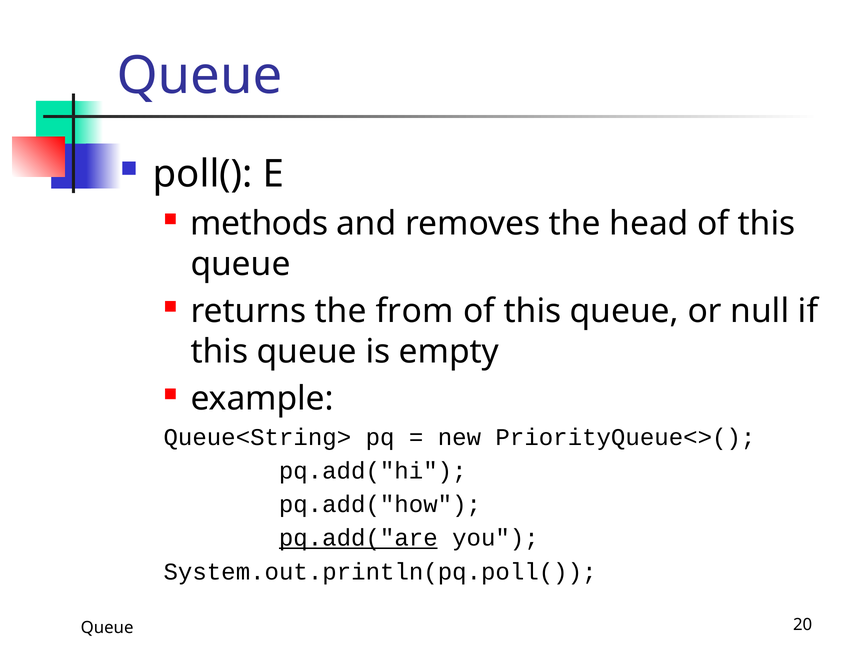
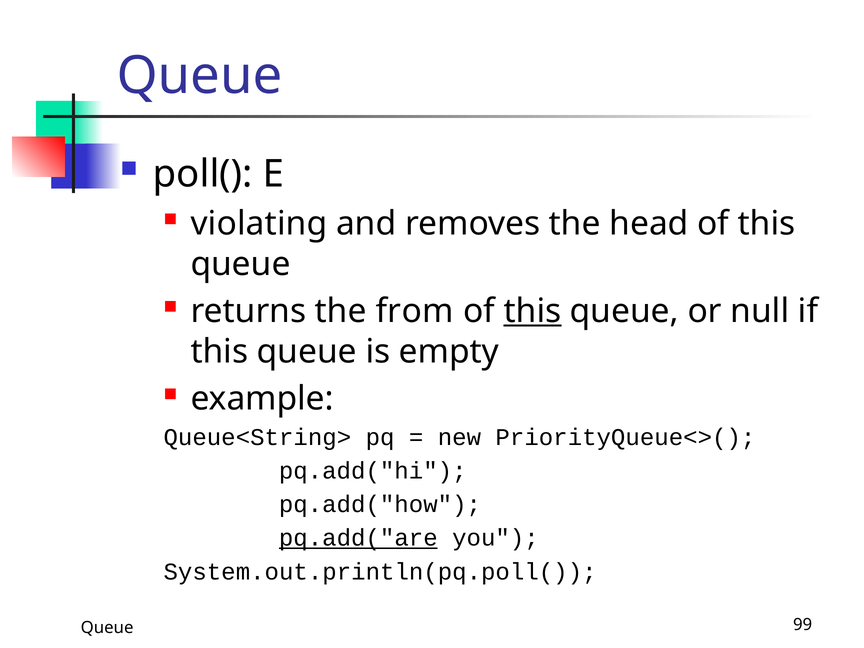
methods: methods -> violating
this at (533, 311) underline: none -> present
20: 20 -> 99
